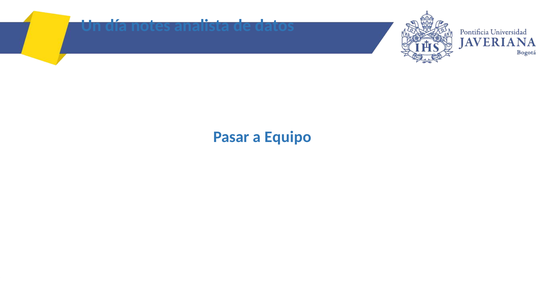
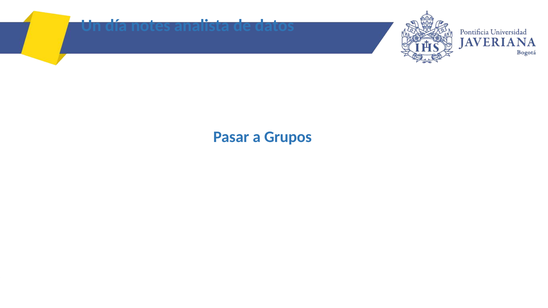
Equipo: Equipo -> Grupos
